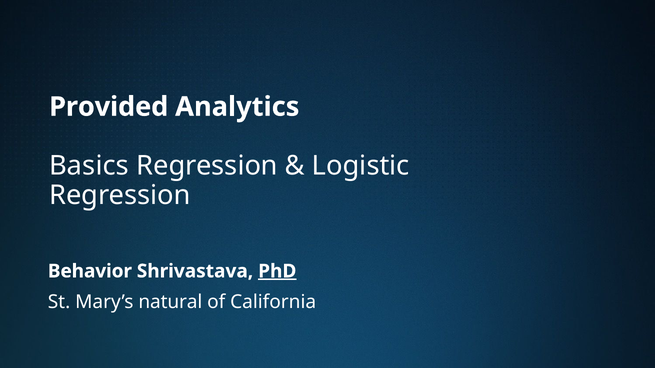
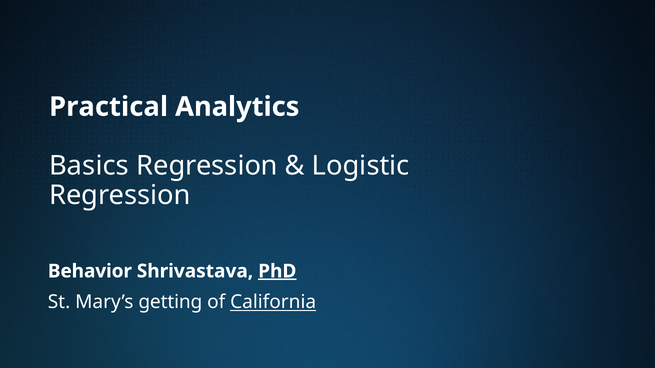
Provided: Provided -> Practical
natural: natural -> getting
California underline: none -> present
